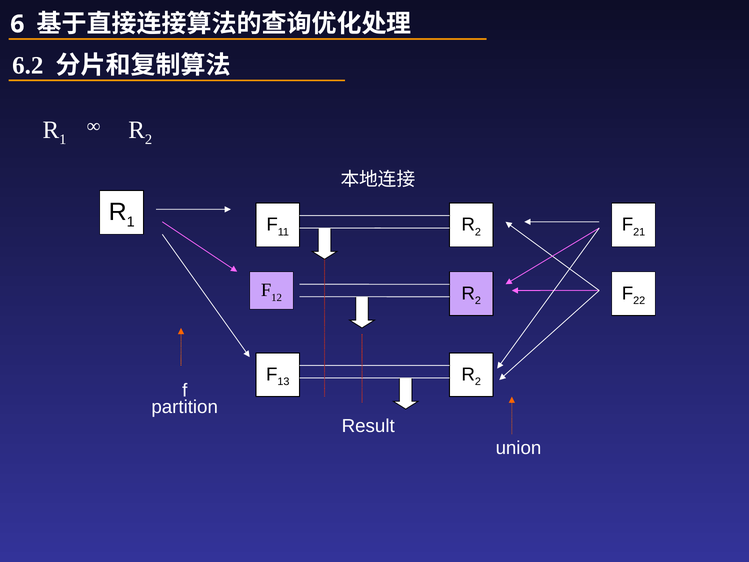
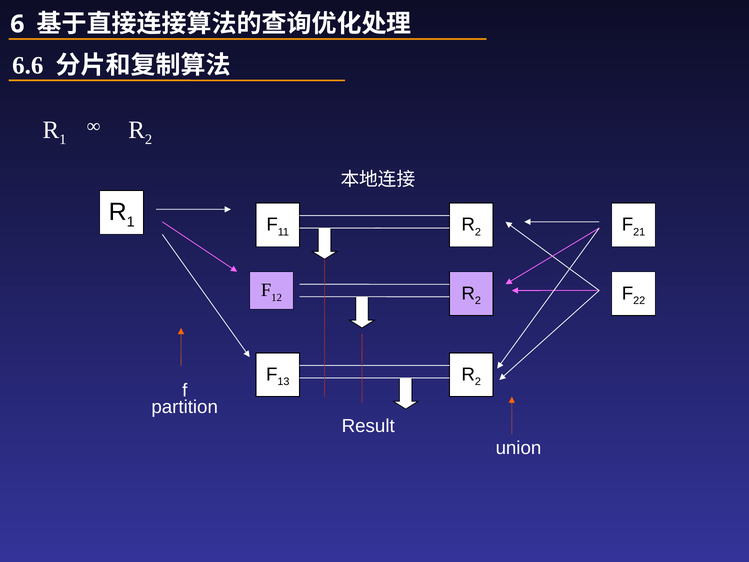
6.2: 6.2 -> 6.6
